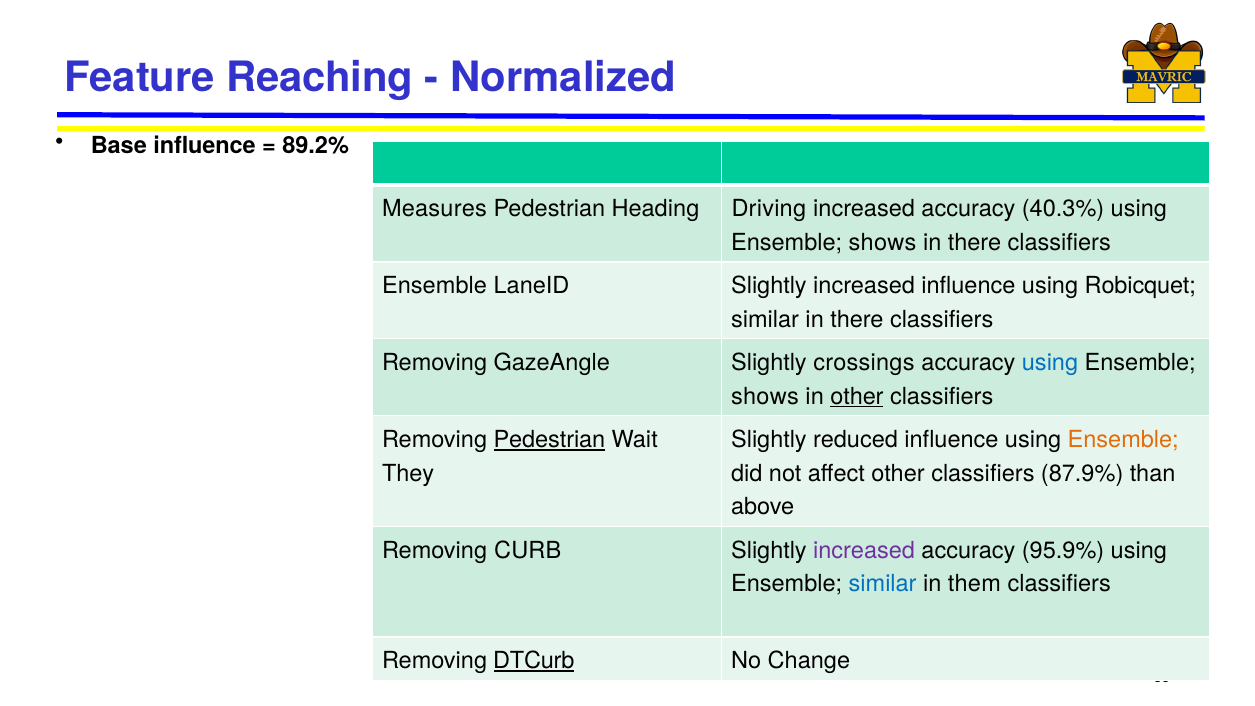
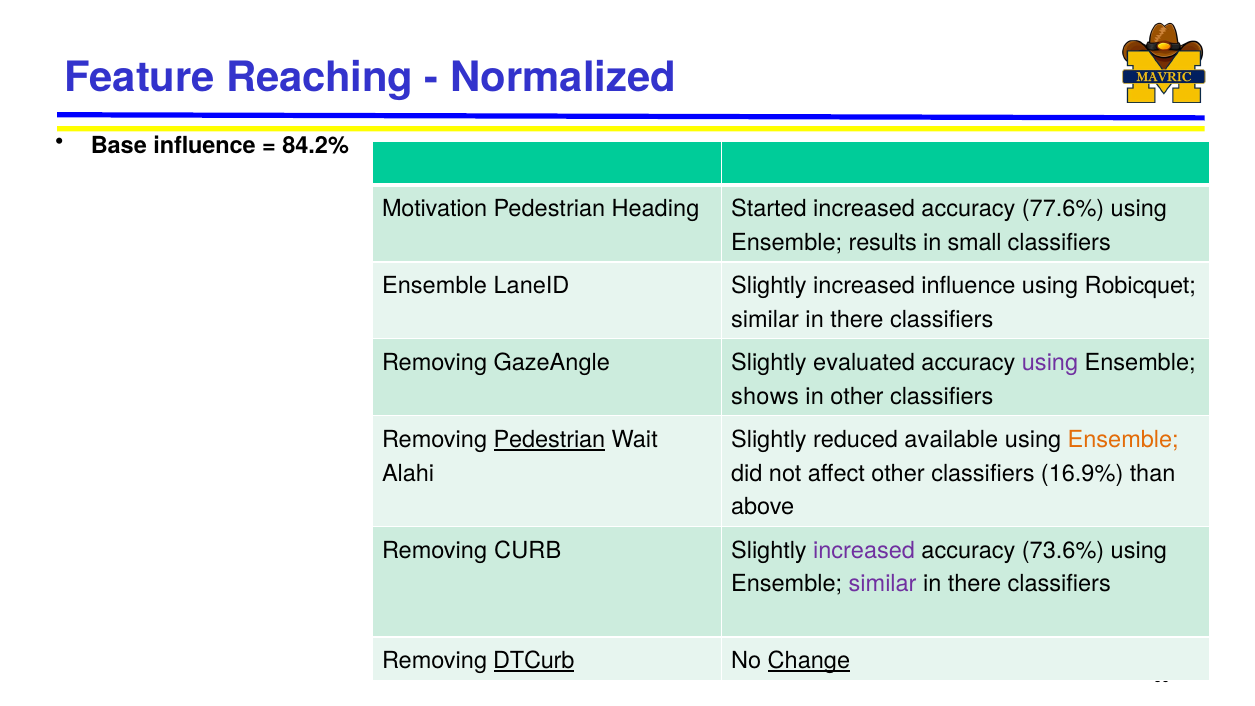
89.2%: 89.2% -> 84.2%
Measures: Measures -> Motivation
Driving: Driving -> Started
40.3%: 40.3% -> 77.6%
shows at (883, 243): shows -> results
there at (975, 243): there -> small
crossings: crossings -> evaluated
using at (1050, 363) colour: blue -> purple
other at (857, 396) underline: present -> none
reduced influence: influence -> available
They: They -> Alahi
87.9%: 87.9% -> 16.9%
95.9%: 95.9% -> 73.6%
similar at (883, 584) colour: blue -> purple
them at (974, 584): them -> there
Change underline: none -> present
